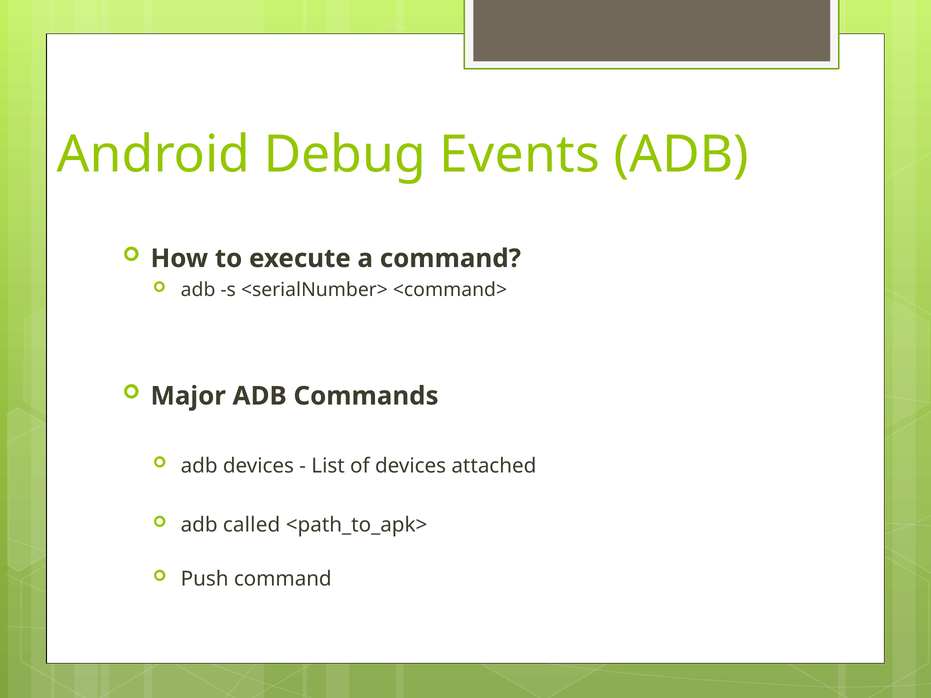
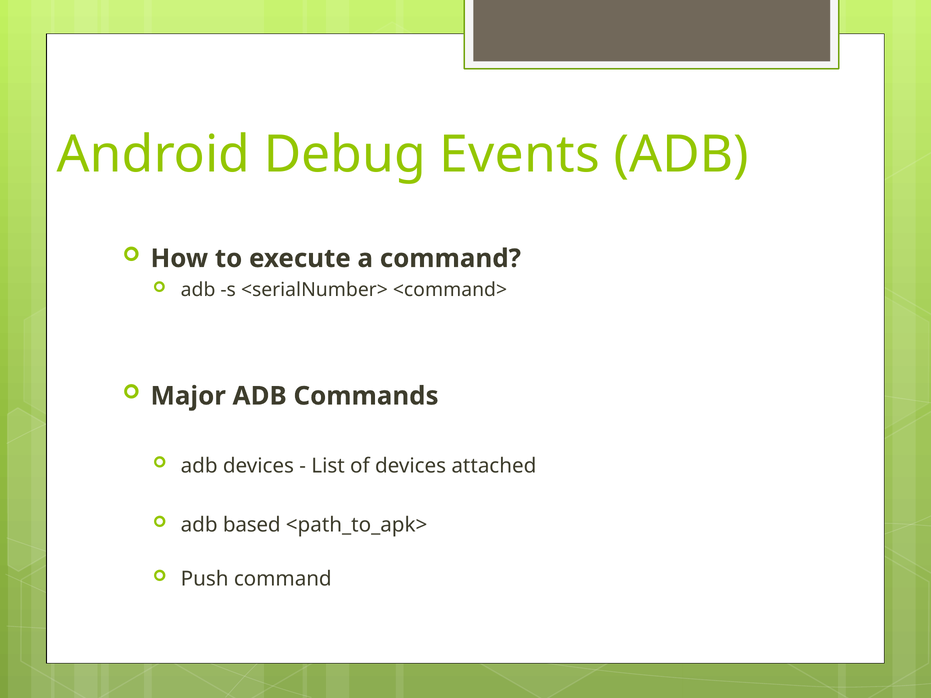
called: called -> based
